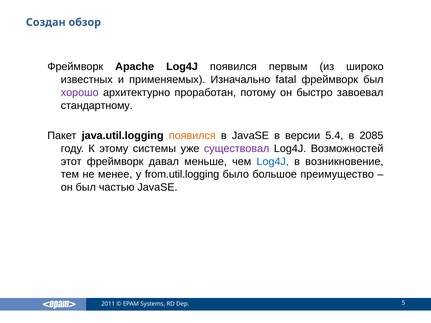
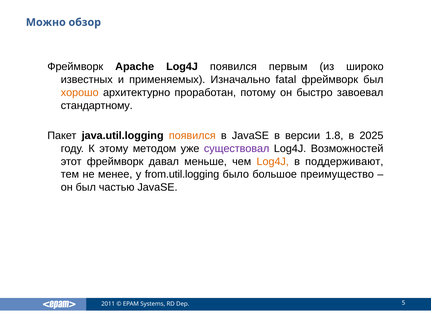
Создан: Создан -> Можно
хорошо colour: purple -> orange
5.4: 5.4 -> 1.8
2085: 2085 -> 2025
системы: системы -> методом
Log4J at (273, 162) colour: blue -> orange
возникновение: возникновение -> поддерживают
